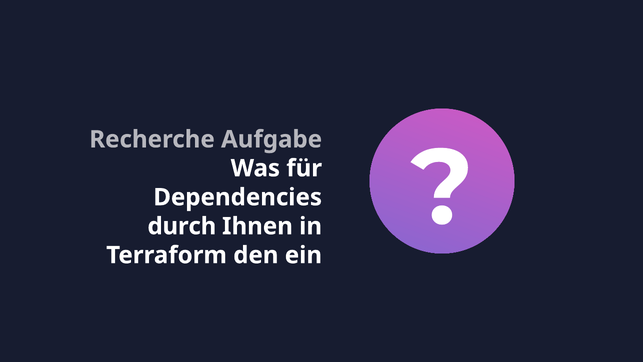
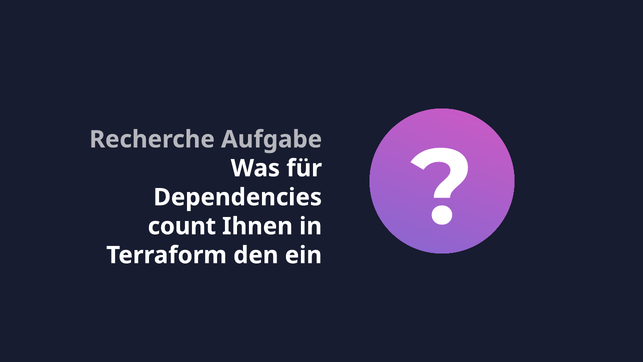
durch: durch -> count
